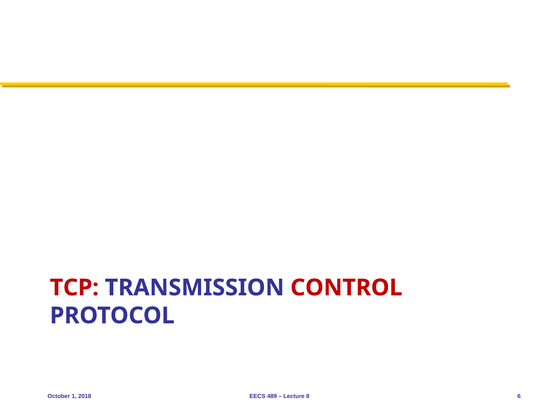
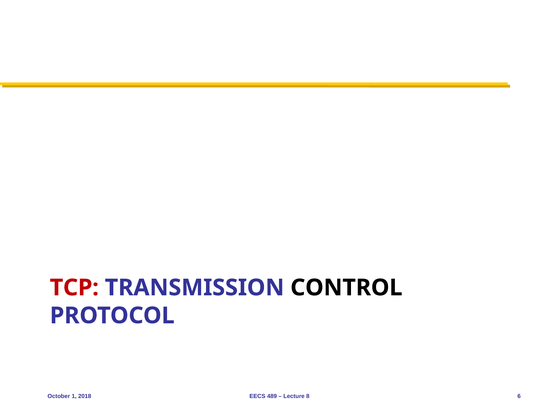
CONTROL colour: red -> black
